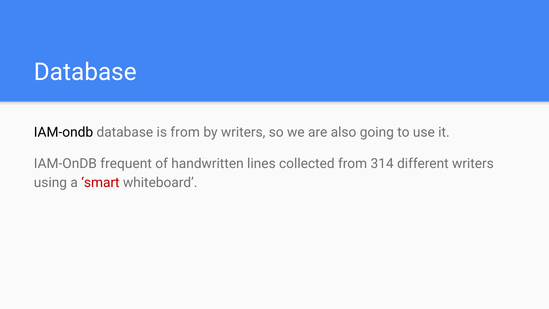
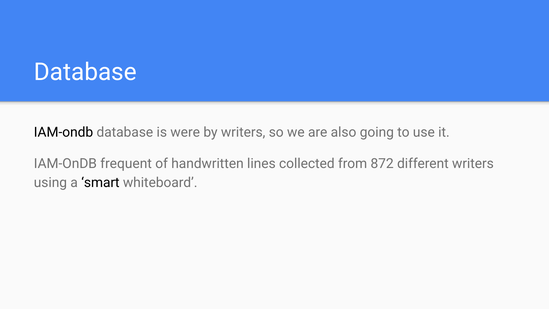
is from: from -> were
314: 314 -> 872
smart colour: red -> black
